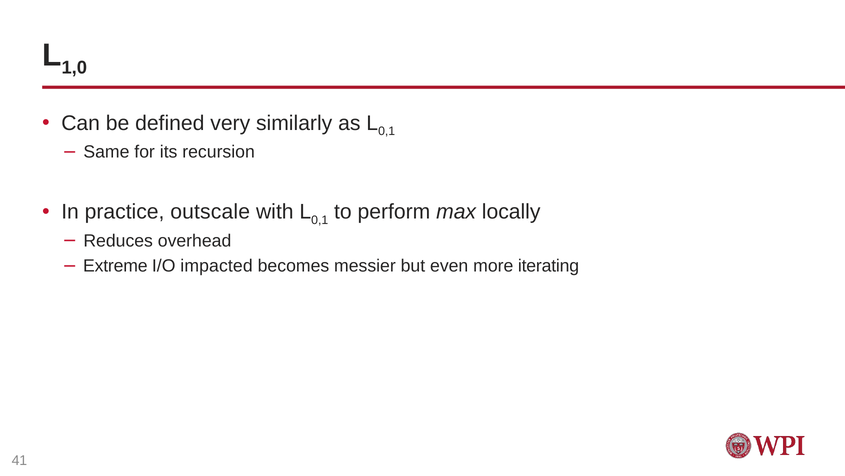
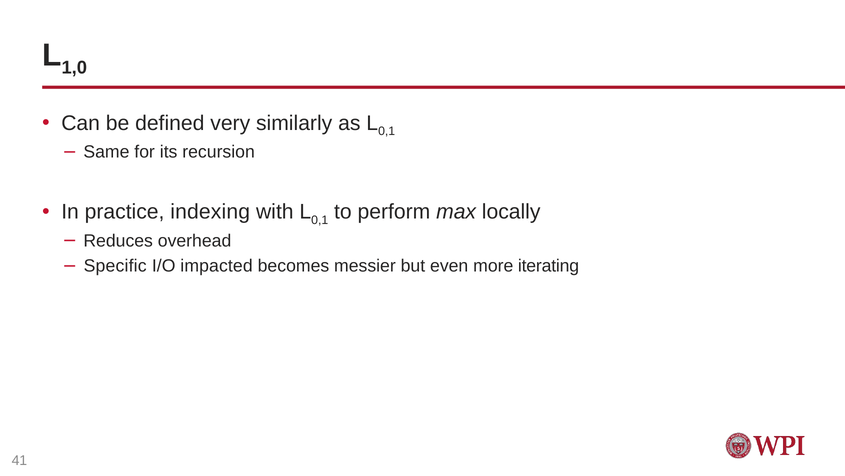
outscale: outscale -> indexing
Extreme: Extreme -> Specific
